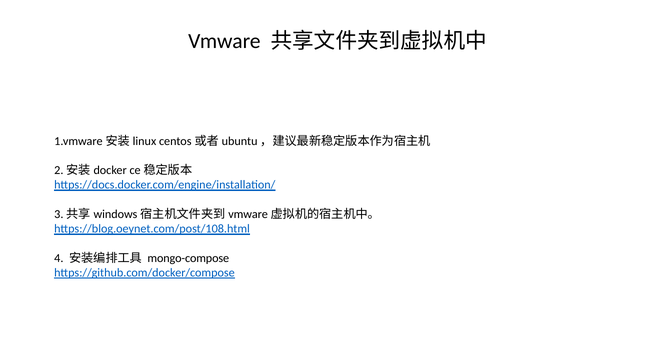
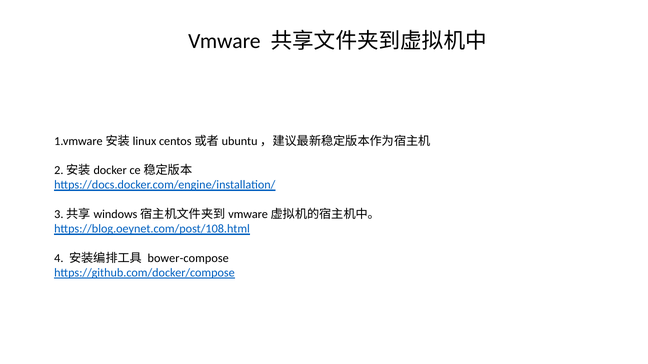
mongo-compose: mongo-compose -> bower-compose
